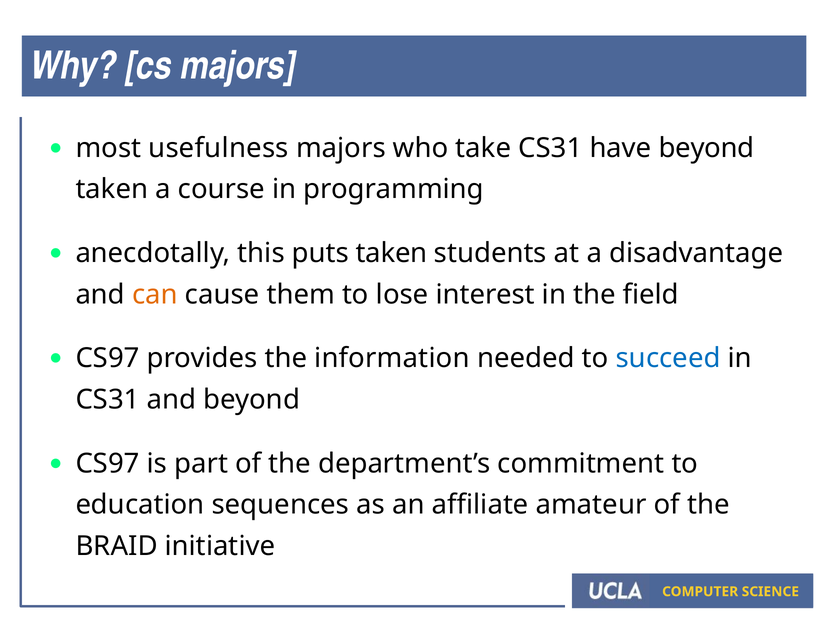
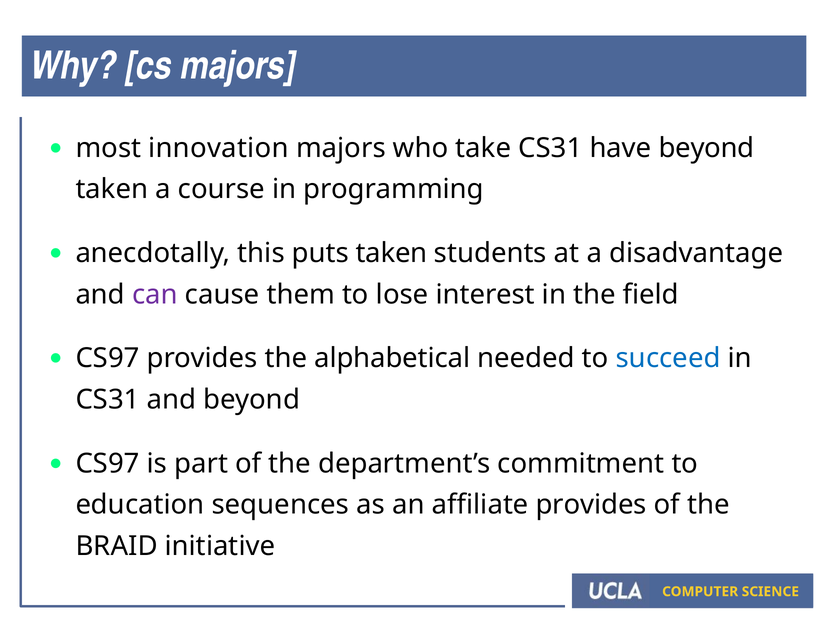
usefulness: usefulness -> innovation
can colour: orange -> purple
information: information -> alphabetical
affiliate amateur: amateur -> provides
